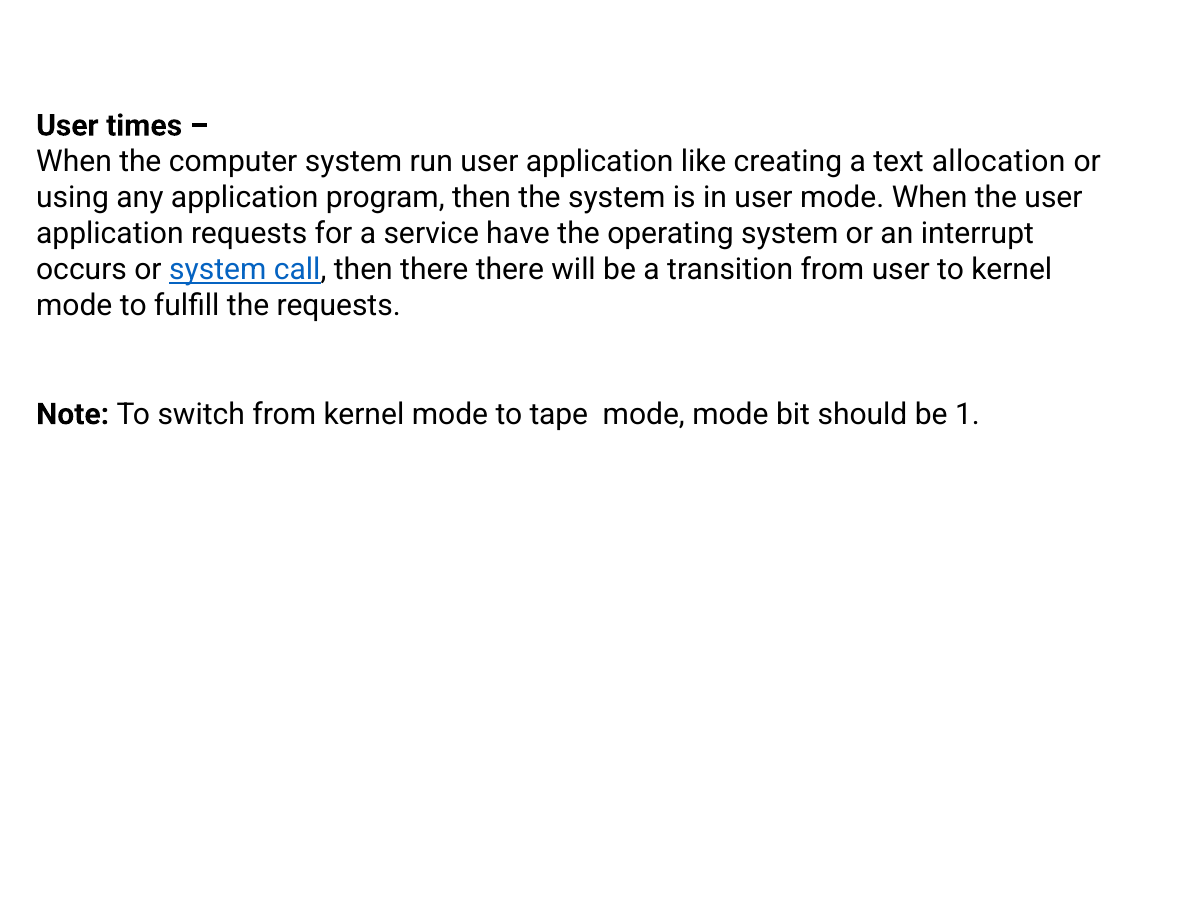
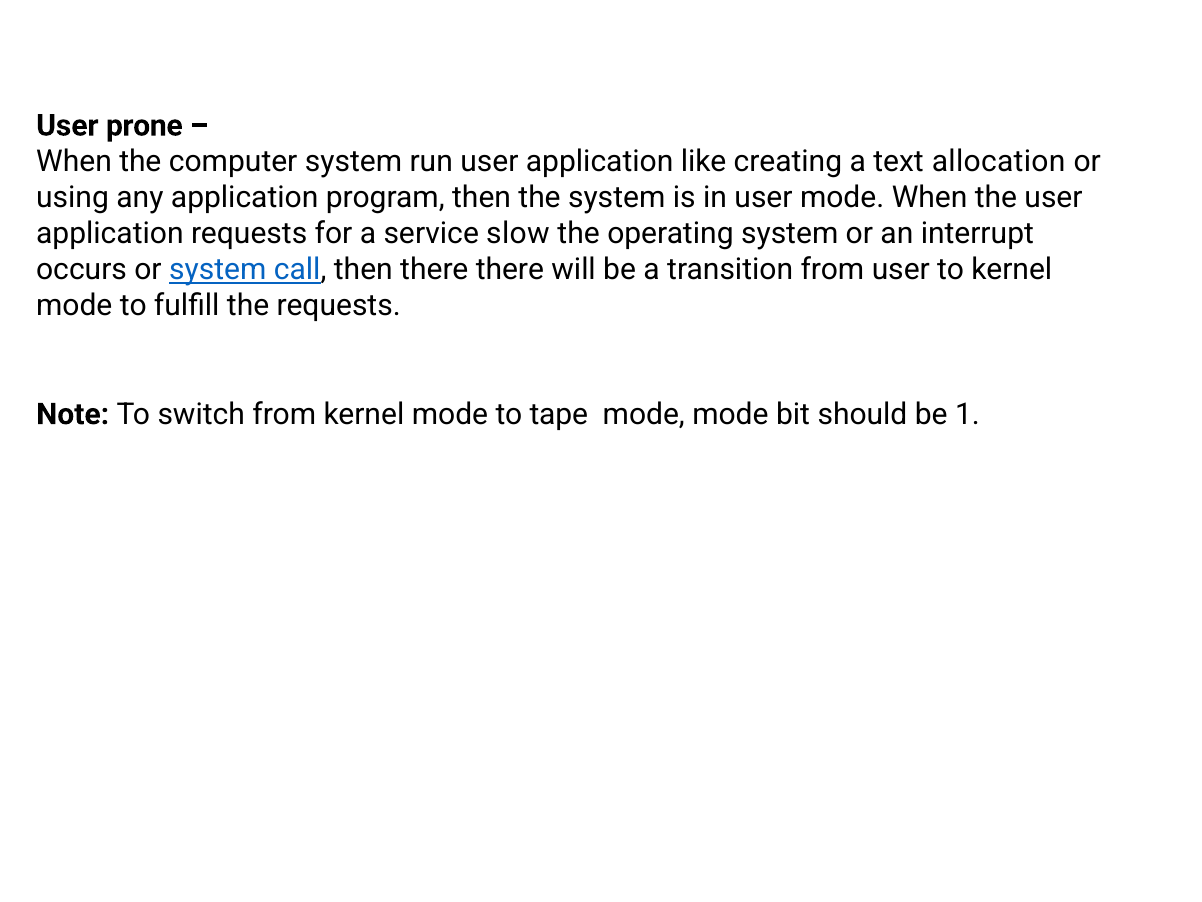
times: times -> prone
have: have -> slow
